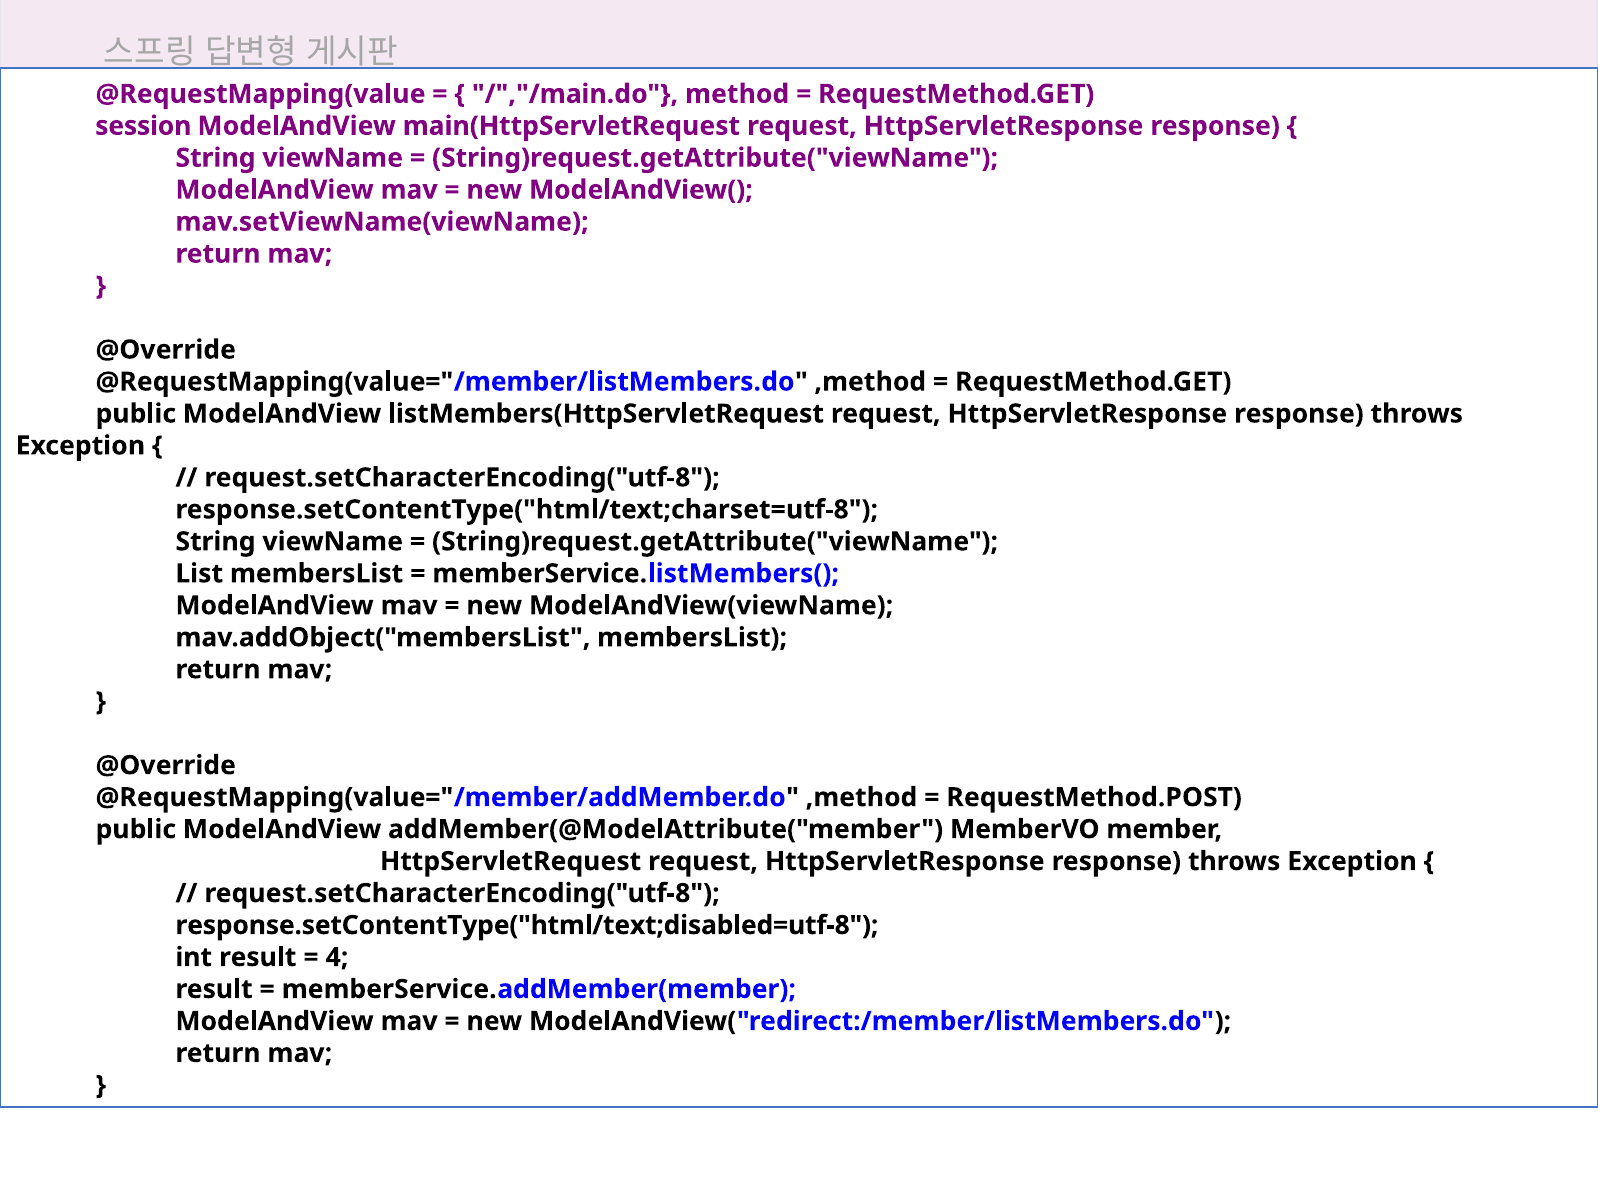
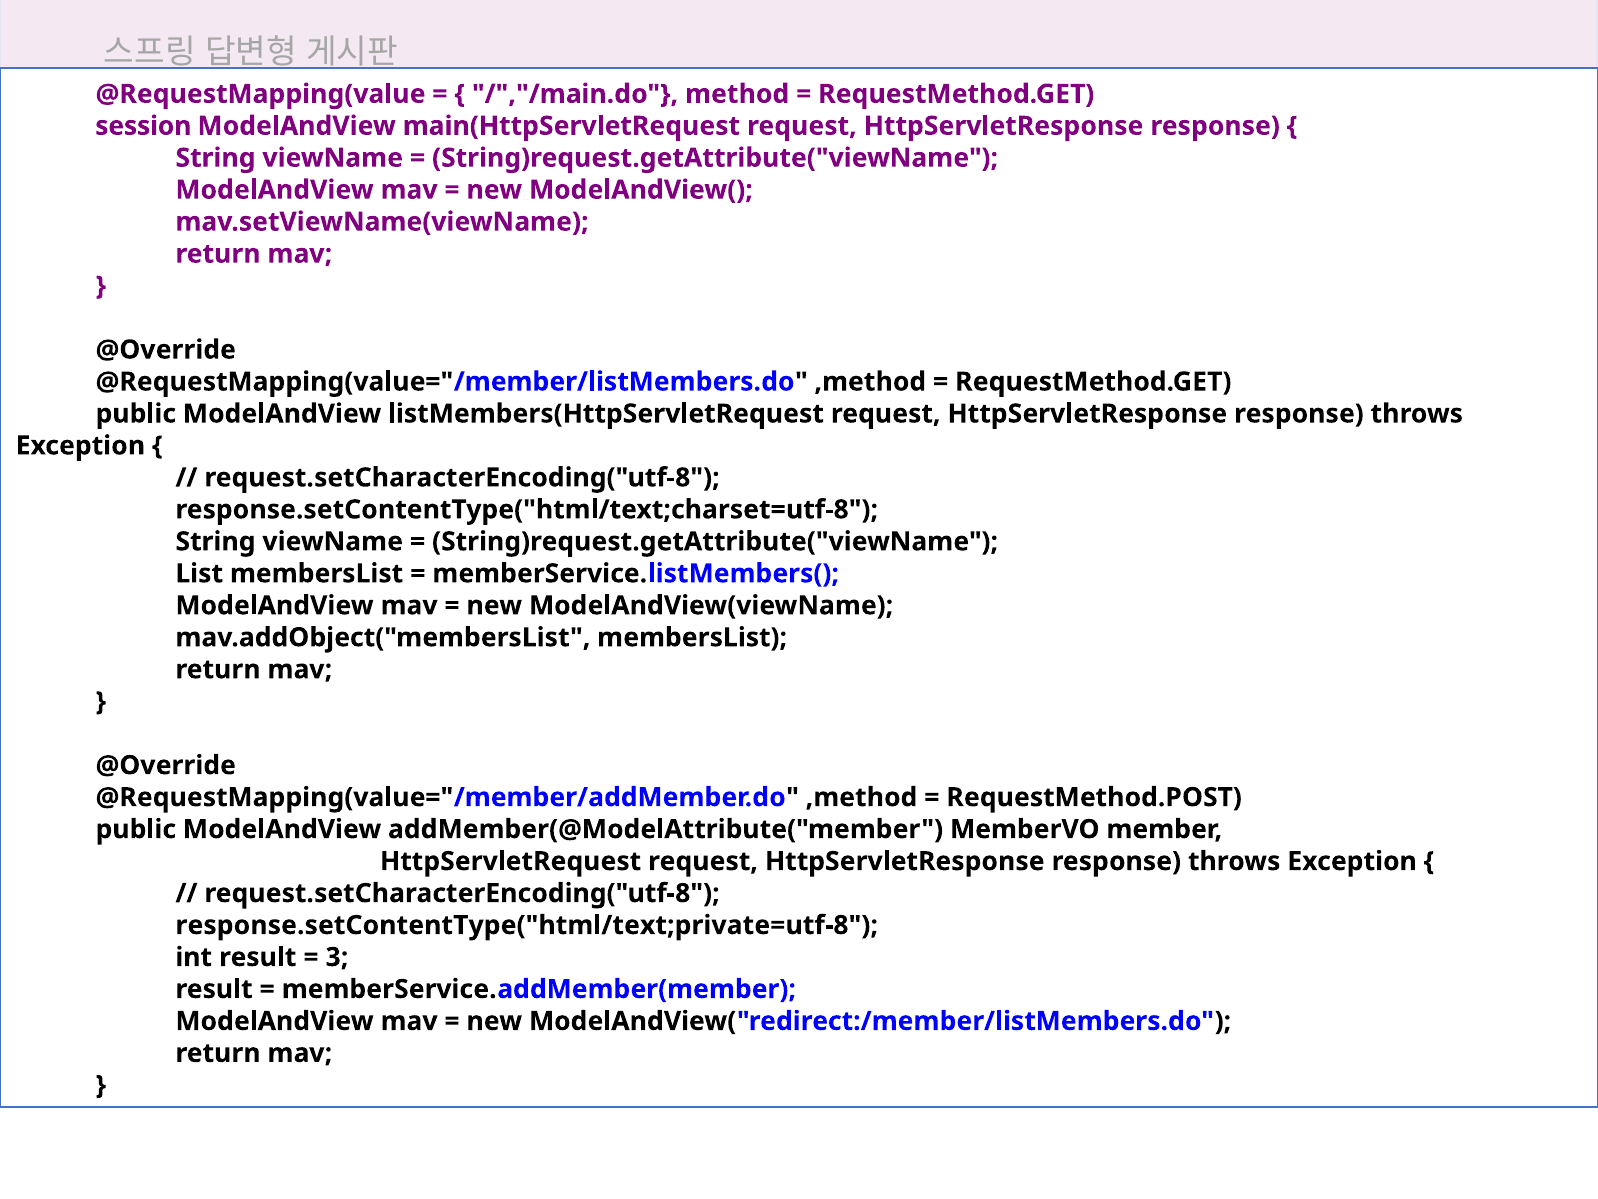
response.setContentType("html/text;disabled=utf-8: response.setContentType("html/text;disabled=utf-8 -> response.setContentType("html/text;private=utf-8
4: 4 -> 3
